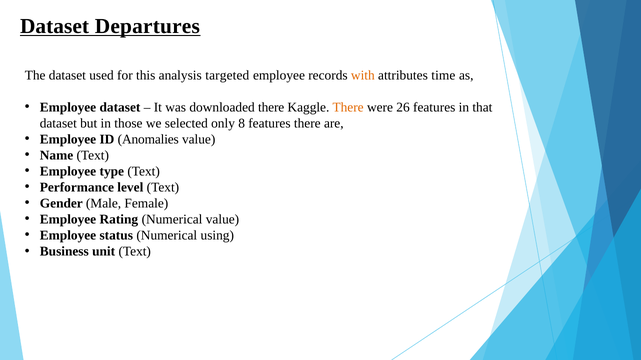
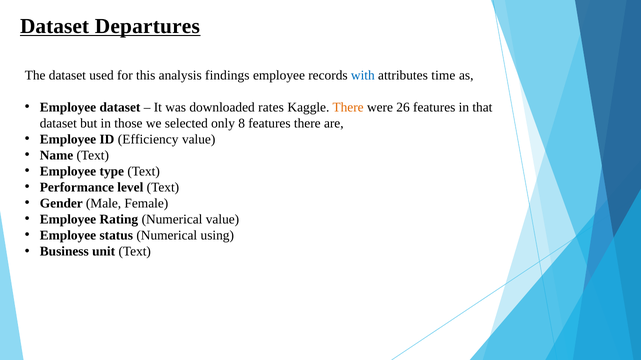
targeted: targeted -> findings
with colour: orange -> blue
downloaded there: there -> rates
Anomalies: Anomalies -> Efficiency
